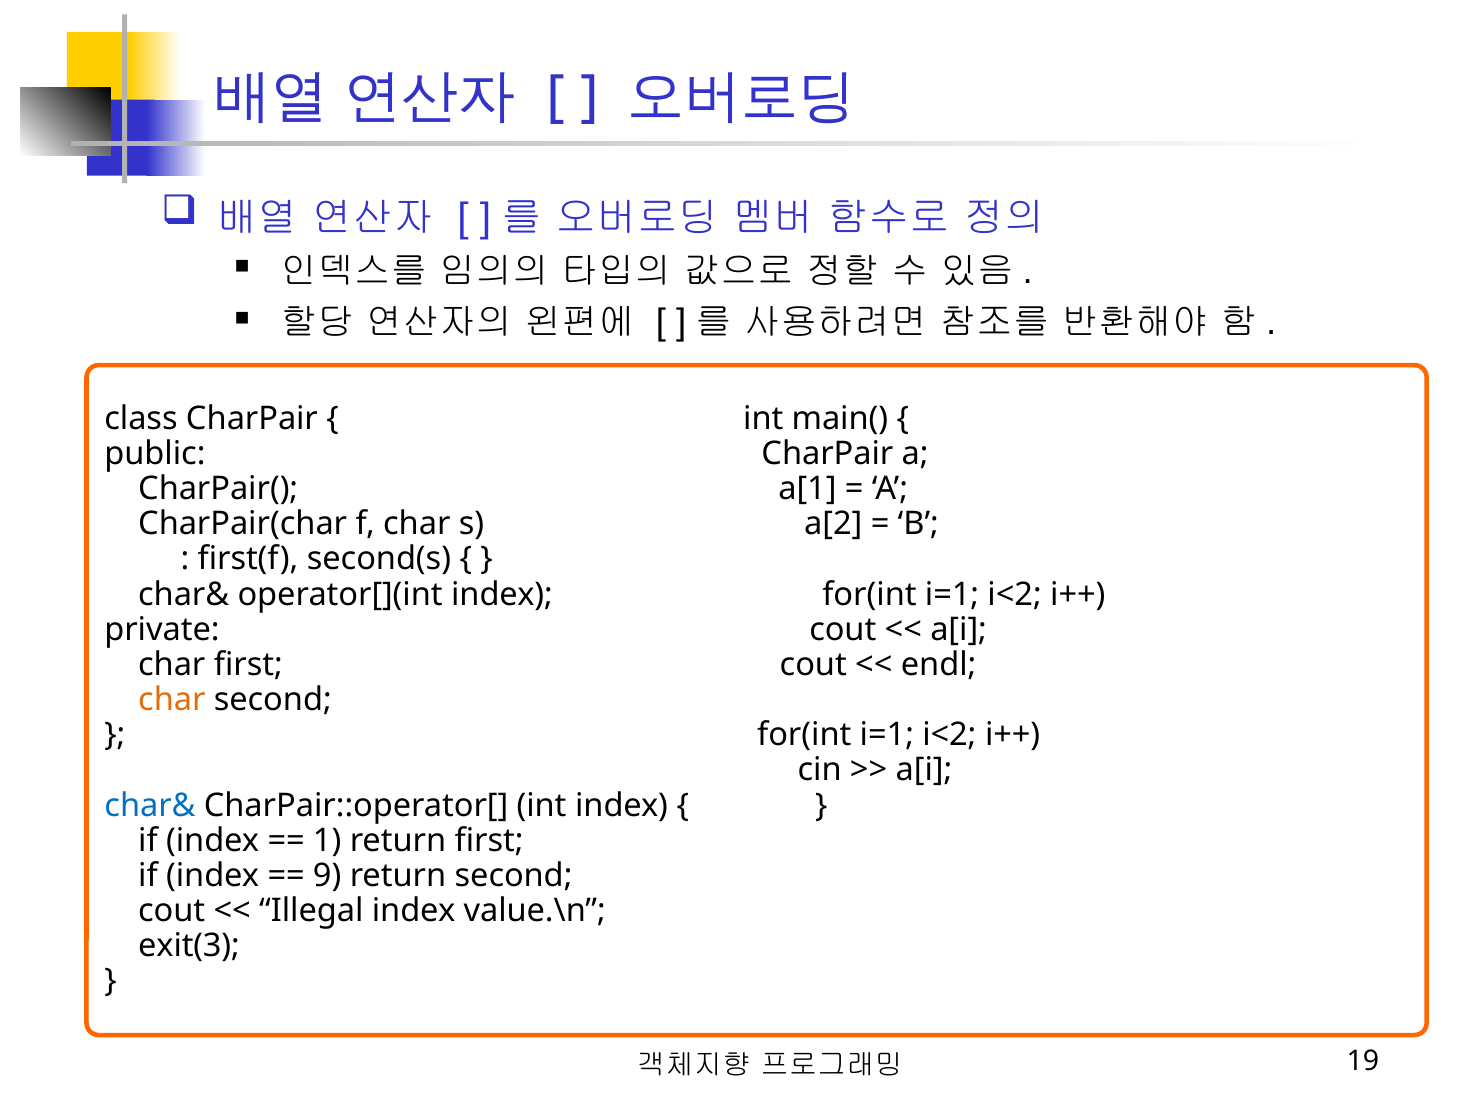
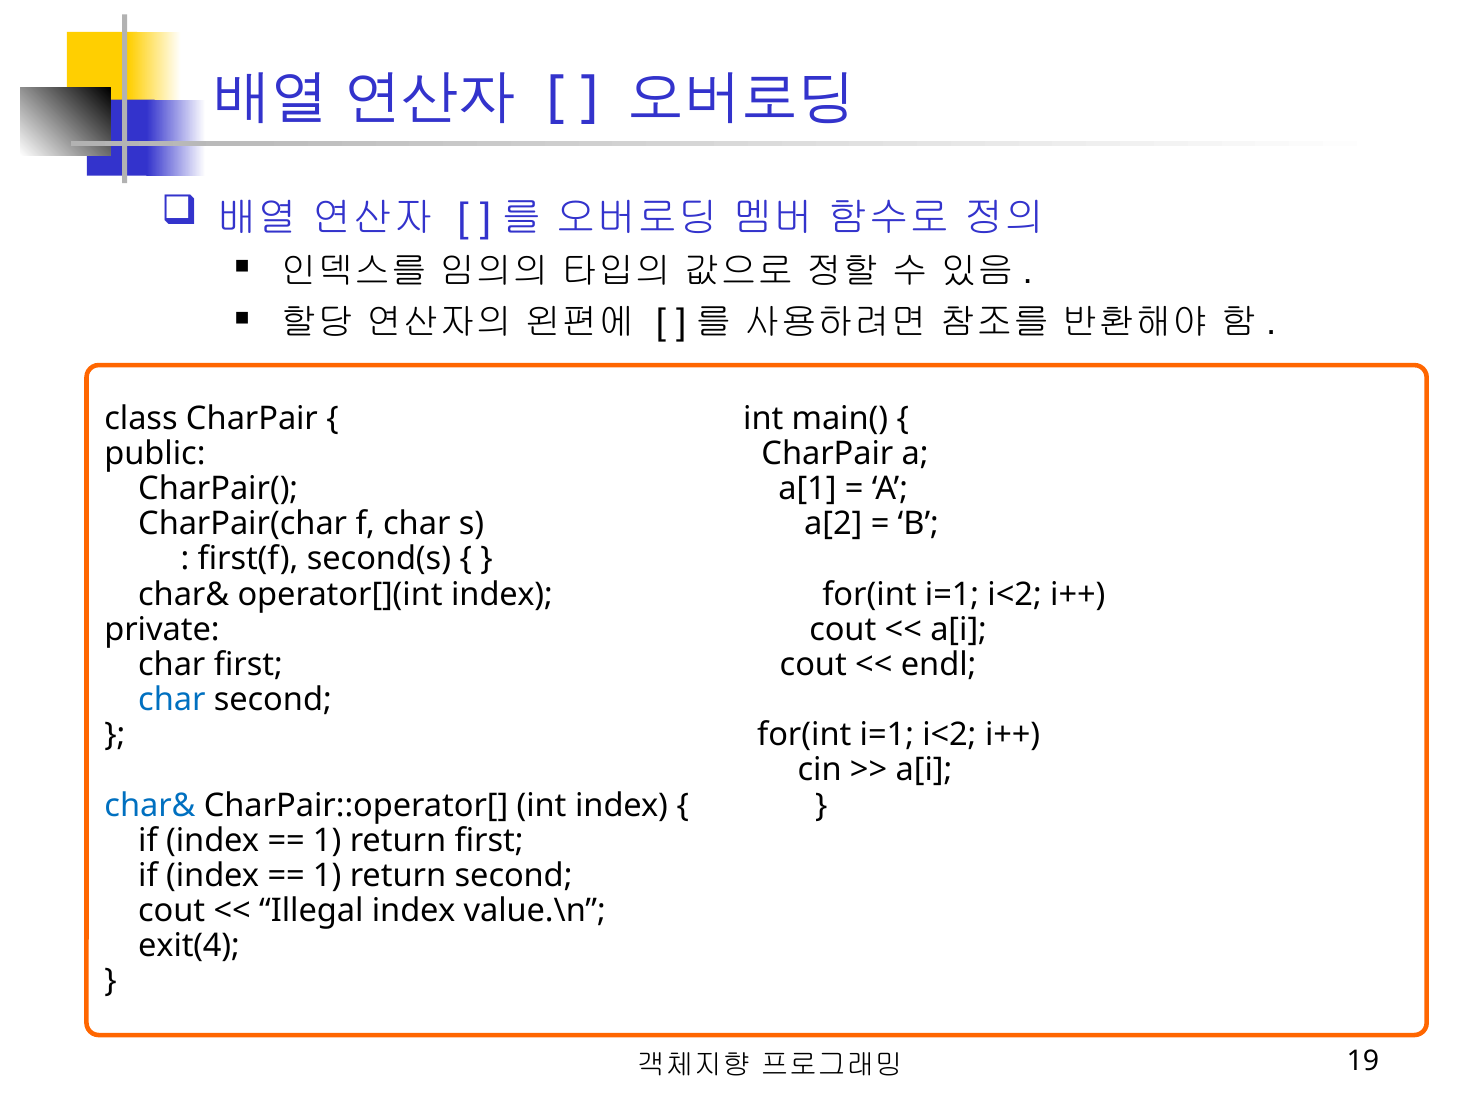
char at (172, 700) colour: orange -> blue
9 at (327, 876): 9 -> 1
exit(3: exit(3 -> exit(4
